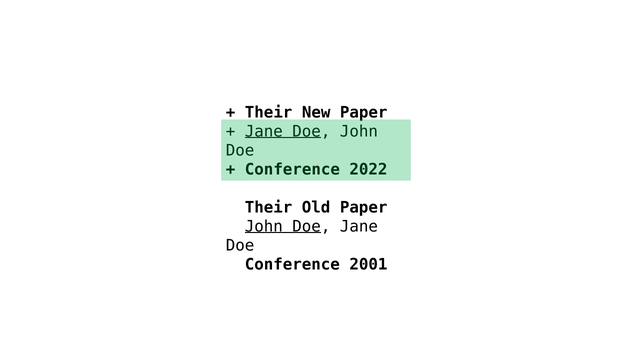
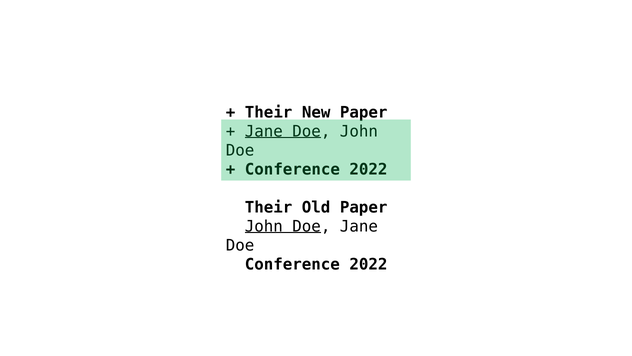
2001 at (368, 264): 2001 -> 2022
